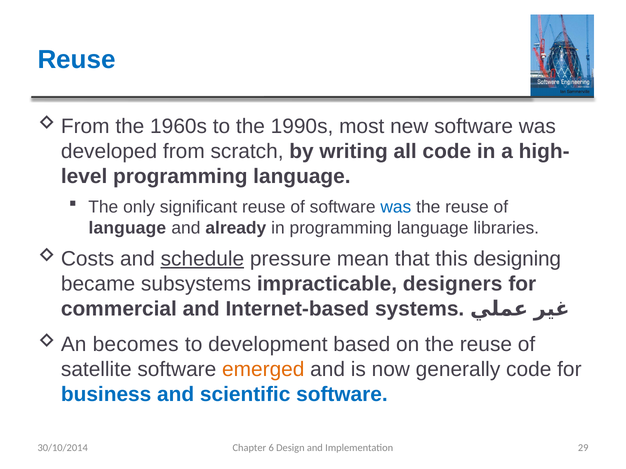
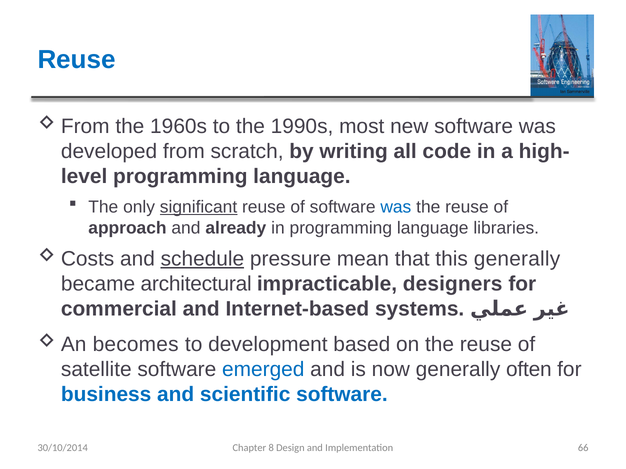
significant underline: none -> present
language at (127, 228): language -> approach
this designing: designing -> generally
subsystems: subsystems -> architectural
emerged colour: orange -> blue
generally code: code -> often
6: 6 -> 8
29: 29 -> 66
